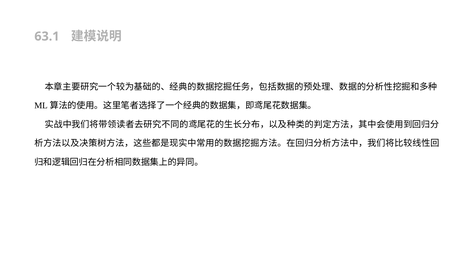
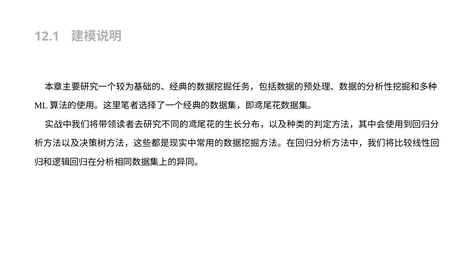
63.1: 63.1 -> 12.1
